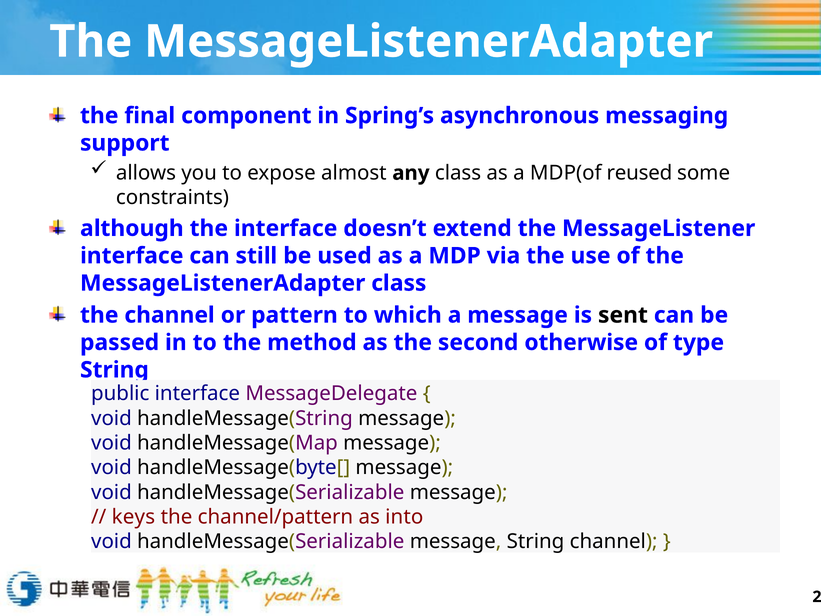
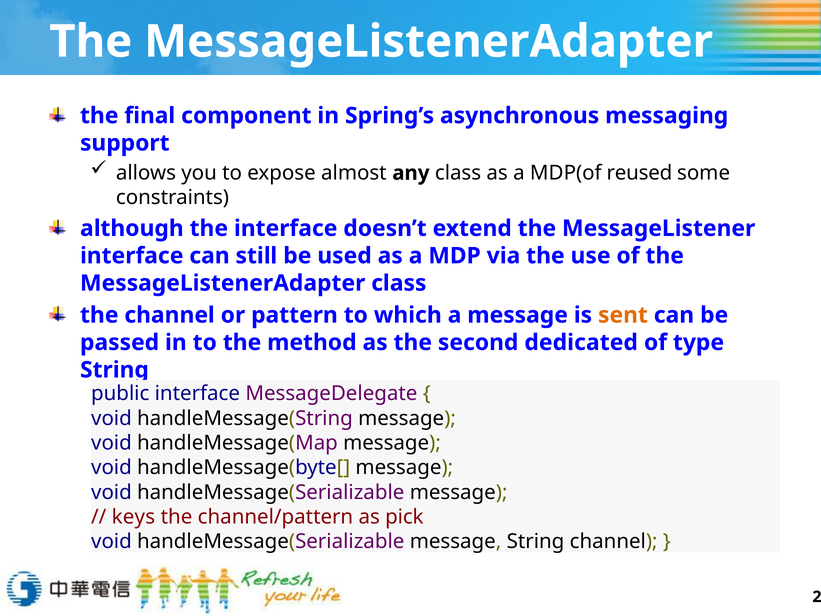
sent colour: black -> orange
otherwise: otherwise -> dedicated
into: into -> pick
